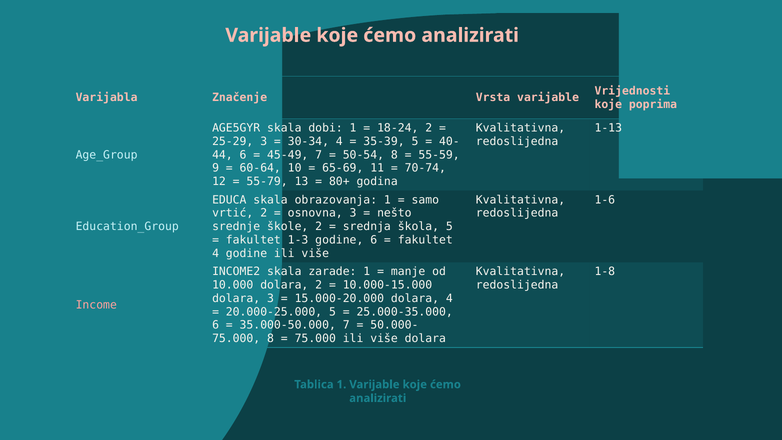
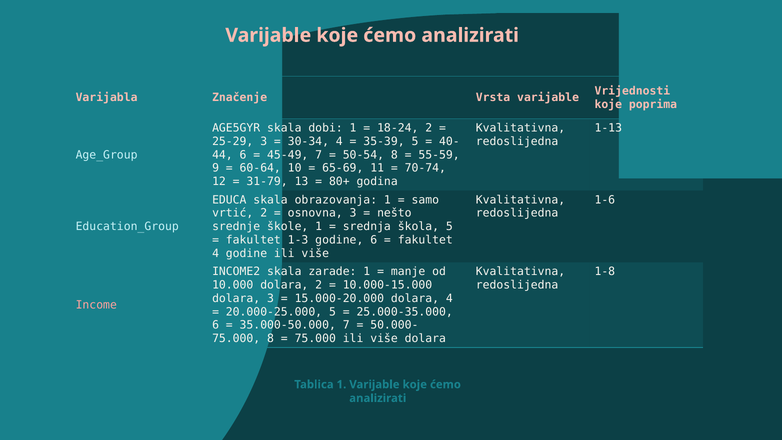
55-79: 55-79 -> 31-79
škole 2: 2 -> 1
